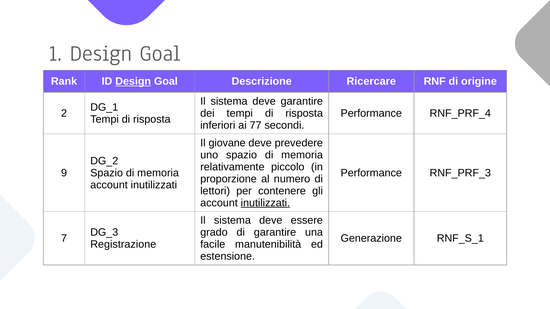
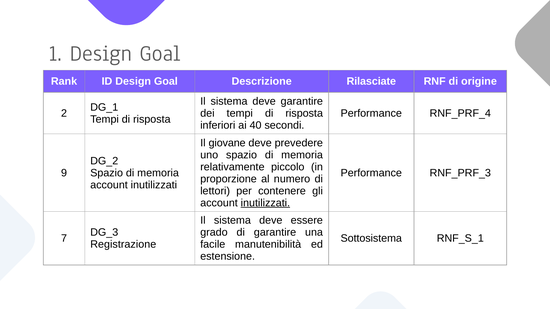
Design at (133, 82) underline: present -> none
Ricercare: Ricercare -> Rilasciate
77: 77 -> 40
Generazione: Generazione -> Sottosistema
